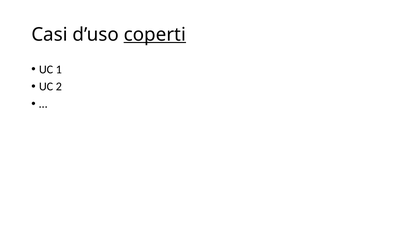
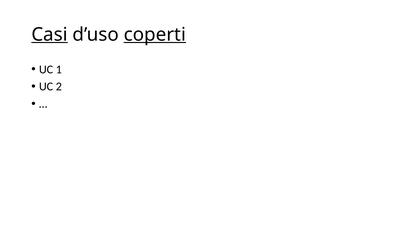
Casi underline: none -> present
